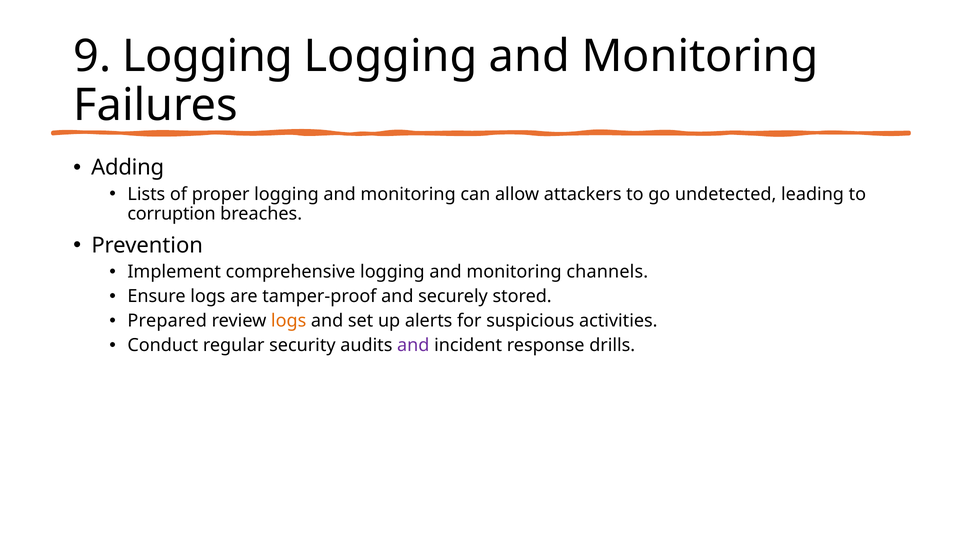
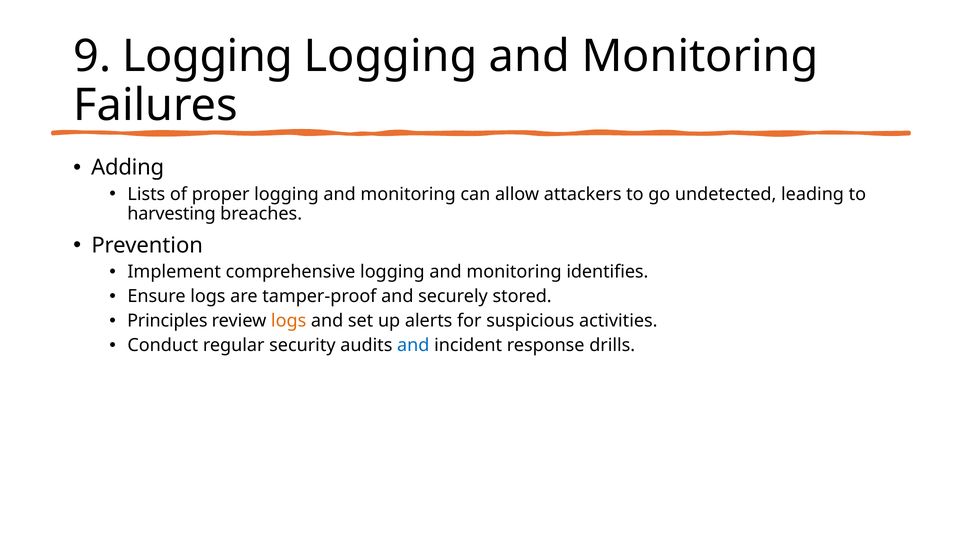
corruption: corruption -> harvesting
channels: channels -> identifies
Prepared: Prepared -> Principles
and at (413, 345) colour: purple -> blue
